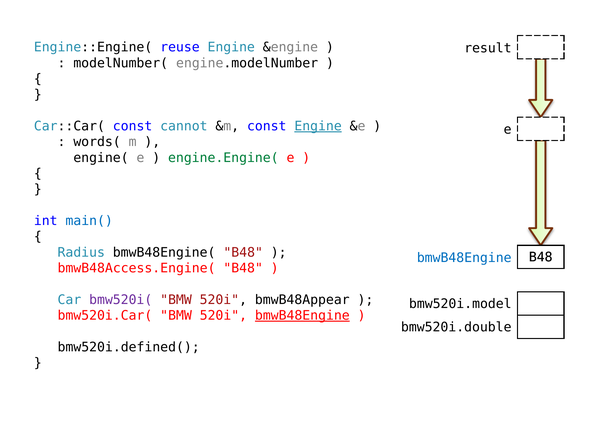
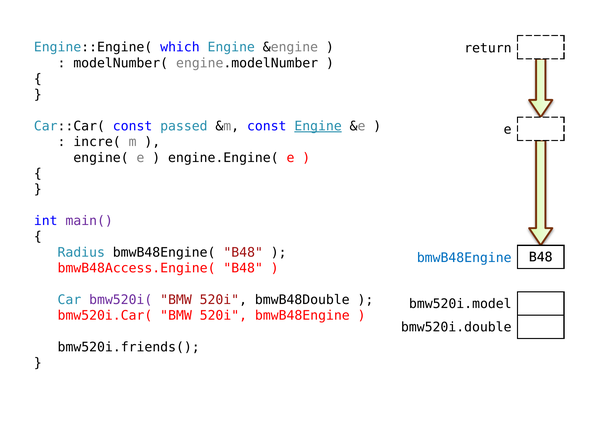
reuse: reuse -> which
result: result -> return
cannot: cannot -> passed
words(: words( -> incre(
engine.Engine( colour: green -> black
main( colour: blue -> purple
bmwB48Appear: bmwB48Appear -> bmwB48Double
bmwB48Engine at (302, 316) underline: present -> none
bmw520i.defined(: bmw520i.defined( -> bmw520i.friends(
